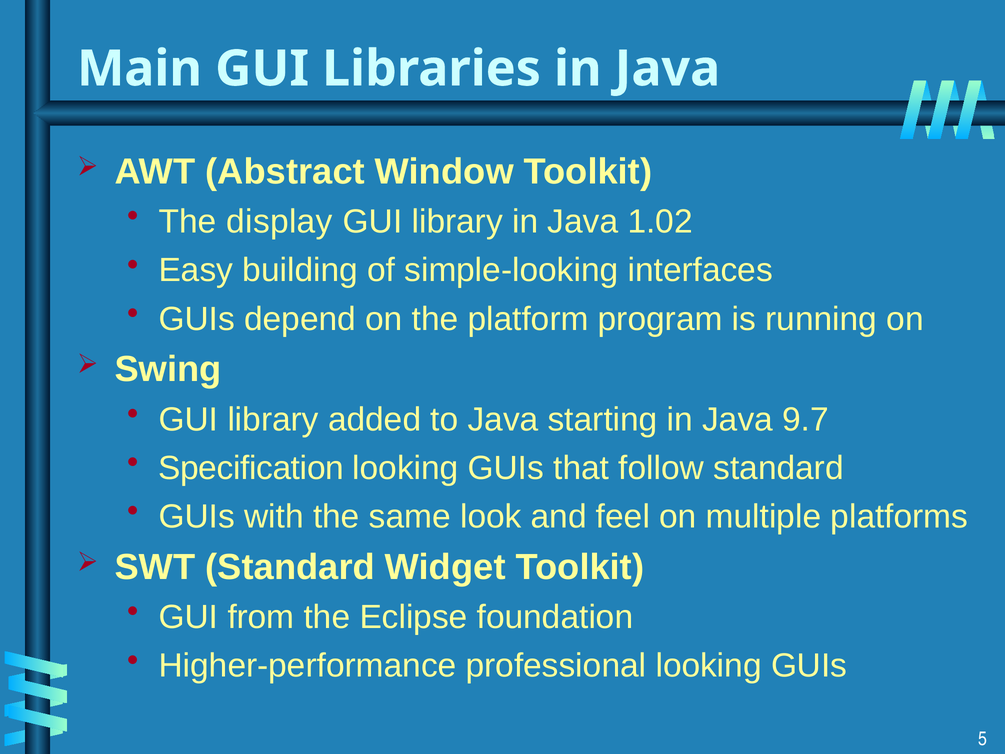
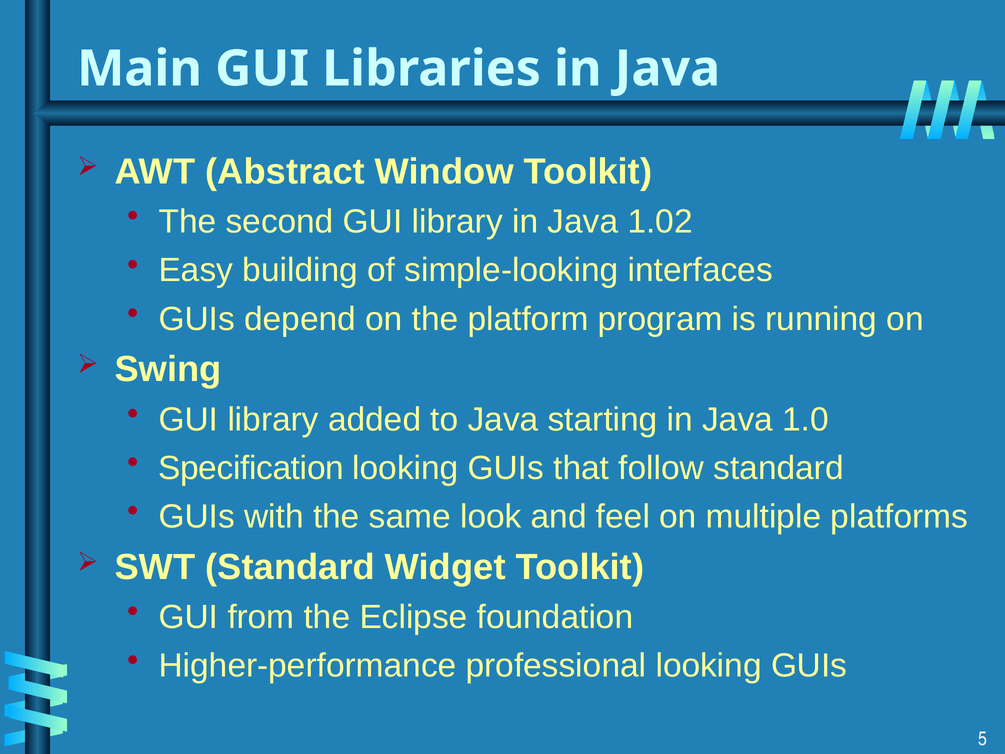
display: display -> second
9.7: 9.7 -> 1.0
